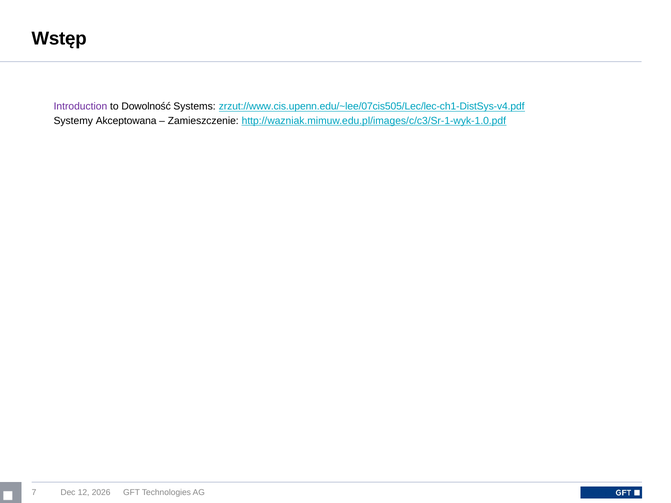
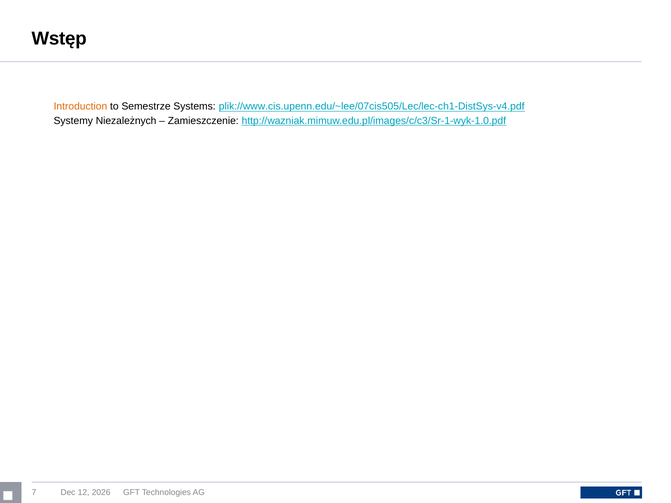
Introduction colour: purple -> orange
Dowolność: Dowolność -> Semestrze
zrzut://www.cis.upenn.edu/~lee/07cis505/Lec/lec-ch1-DistSys-v4.pdf: zrzut://www.cis.upenn.edu/~lee/07cis505/Lec/lec-ch1-DistSys-v4.pdf -> plik://www.cis.upenn.edu/~lee/07cis505/Lec/lec-ch1-DistSys-v4.pdf
Akceptowana: Akceptowana -> Niezależnych
